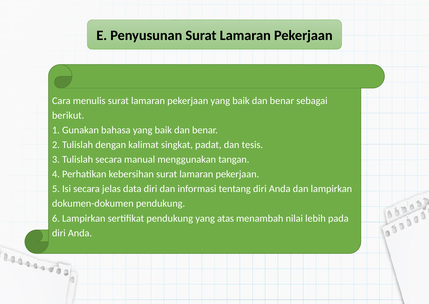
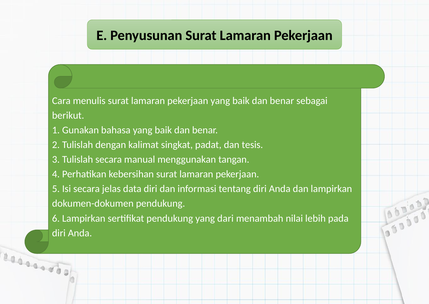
atas: atas -> dari
